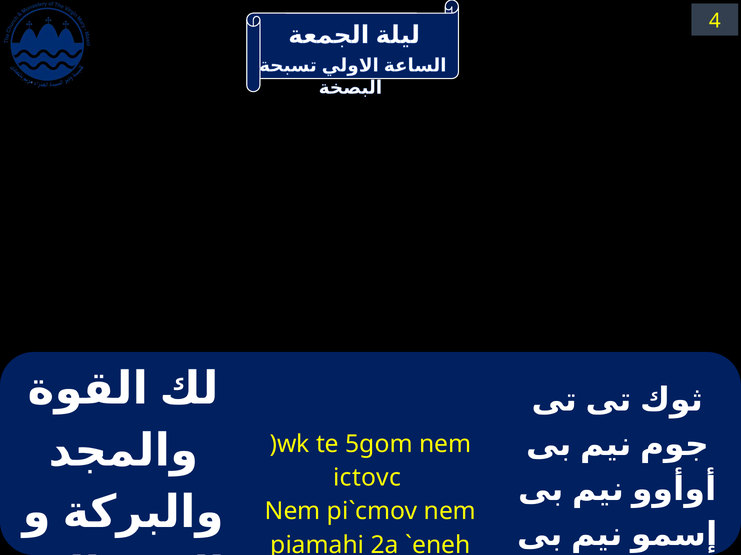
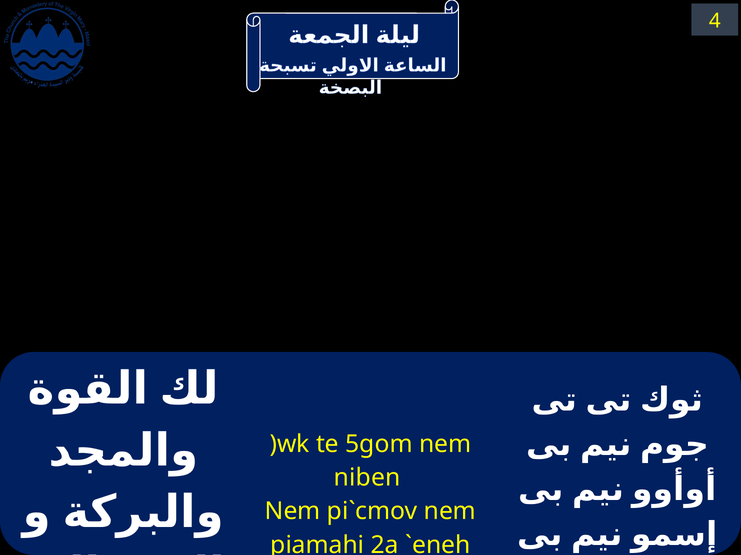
ictovc: ictovc -> niben
